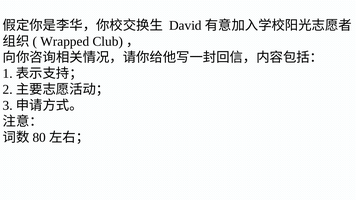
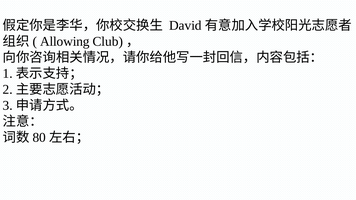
Wrapped: Wrapped -> Allowing
